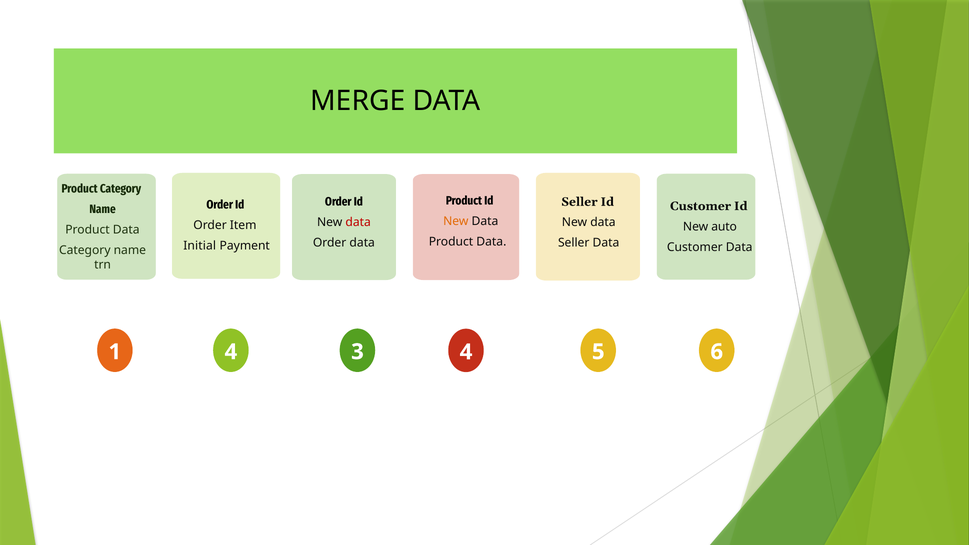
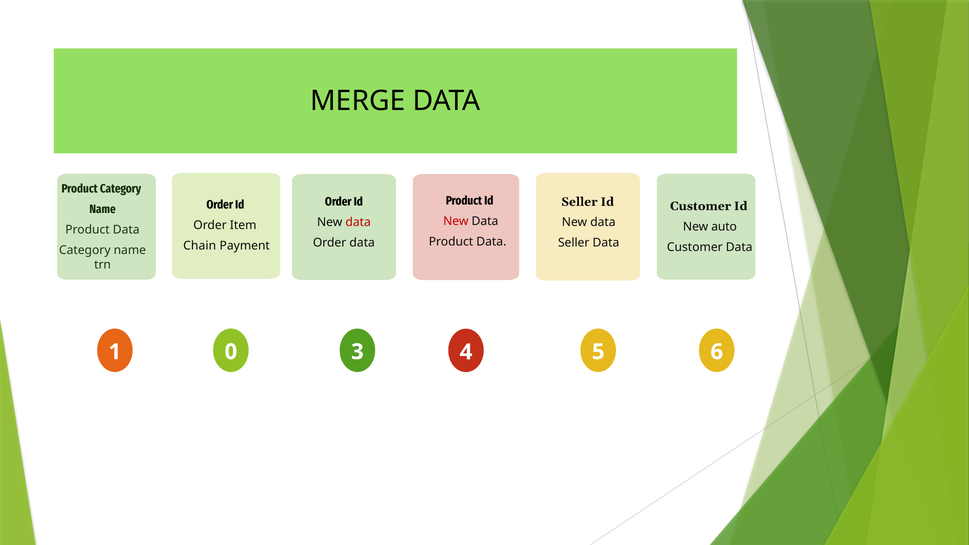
New at (456, 221) colour: orange -> red
Initial: Initial -> Chain
1 4: 4 -> 0
